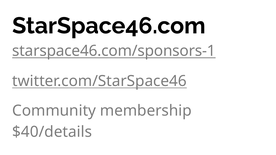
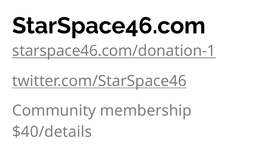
starspace46.com/sponsors-1: starspace46.com/sponsors-1 -> starspace46.com/donation-1
